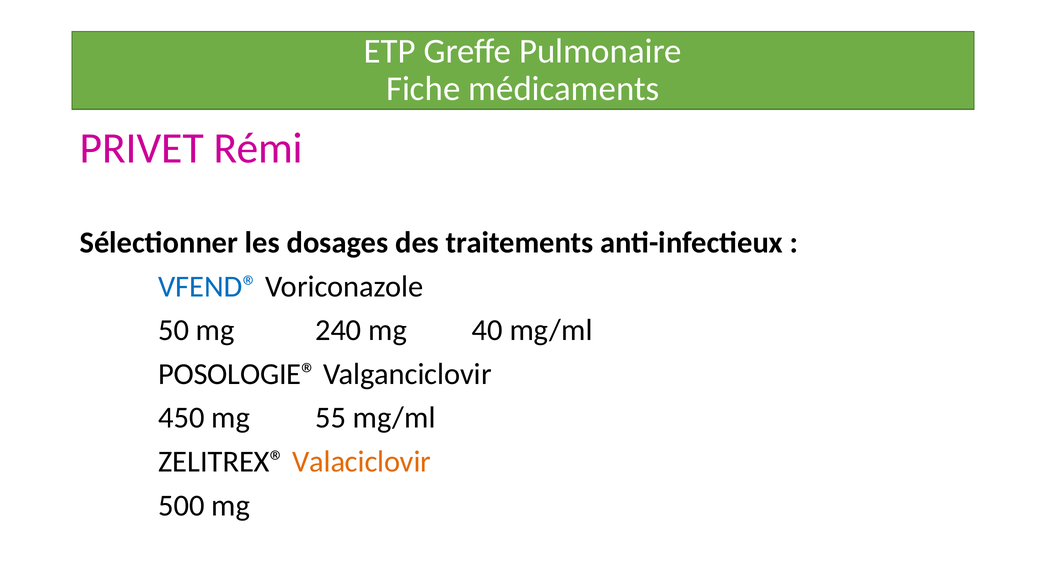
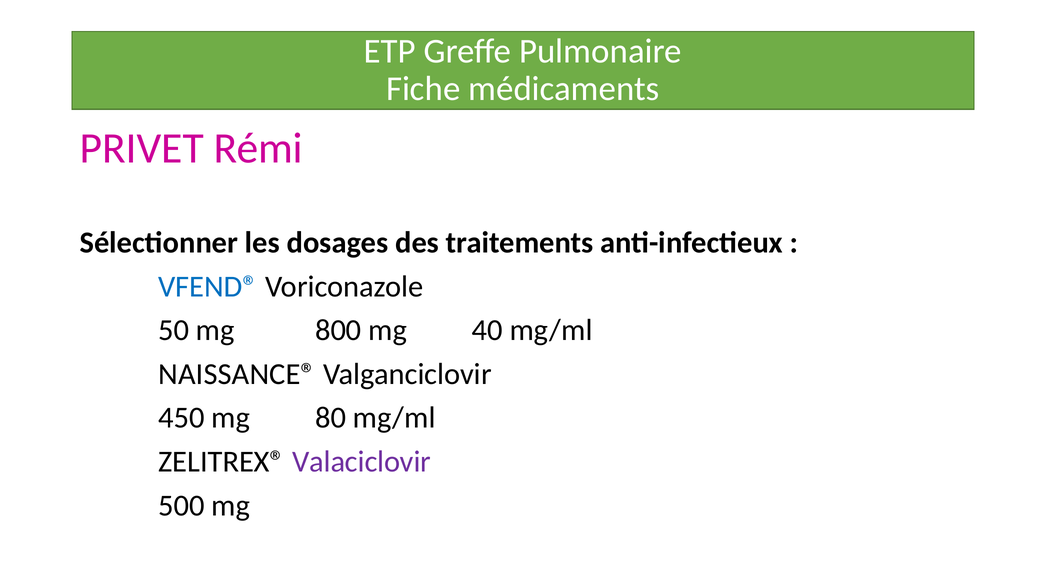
240: 240 -> 800
POSOLOGIE®: POSOLOGIE® -> NAISSANCE®
55: 55 -> 80
Valaciclovir colour: orange -> purple
